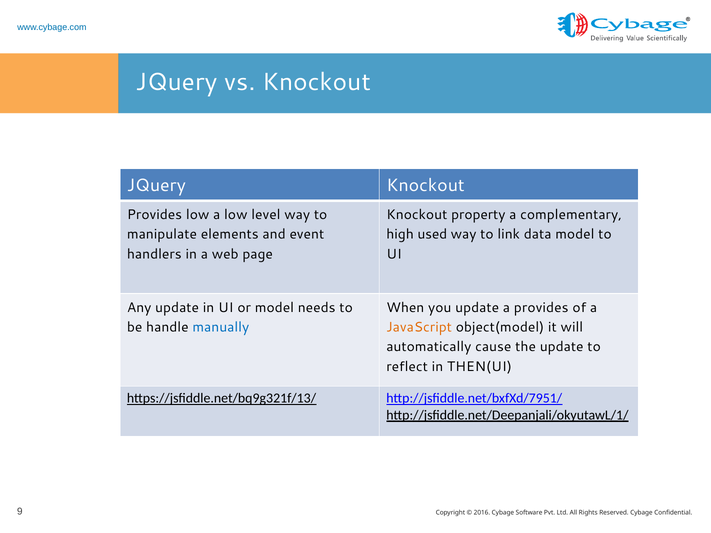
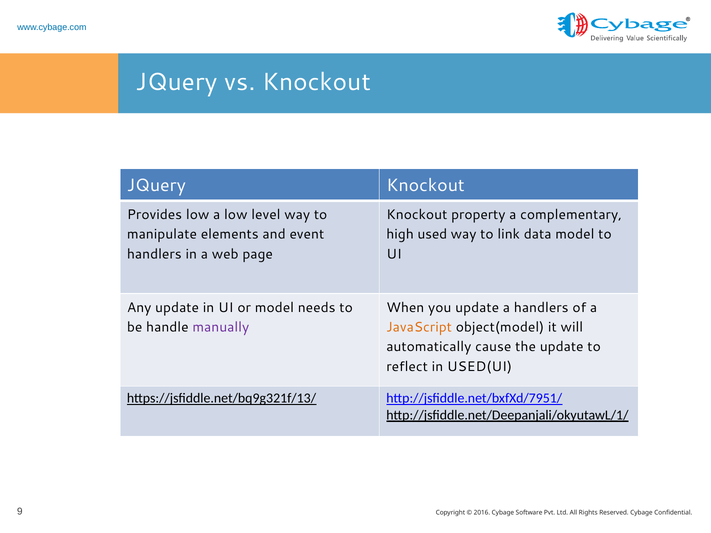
a provides: provides -> handlers
manually colour: blue -> purple
THEN(UI: THEN(UI -> USED(UI
